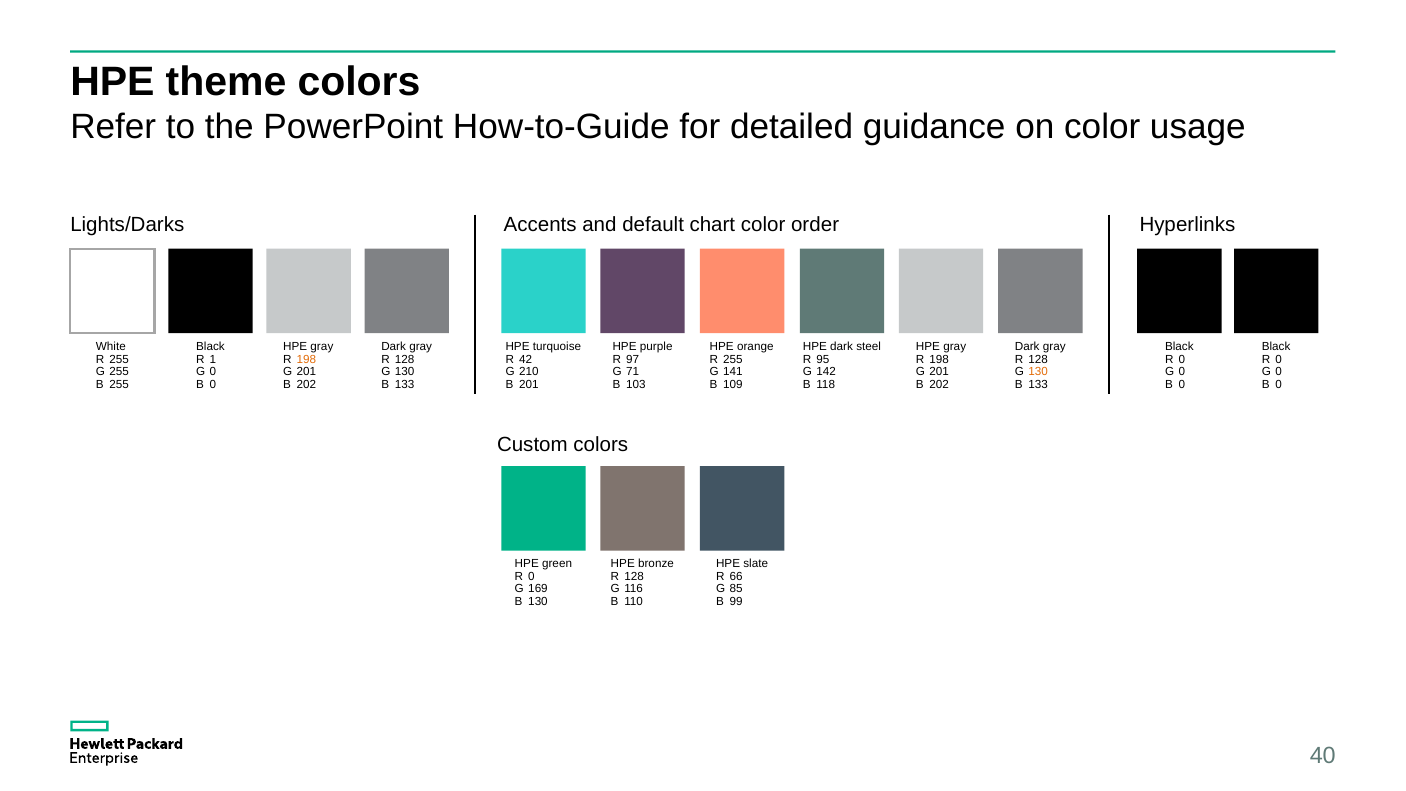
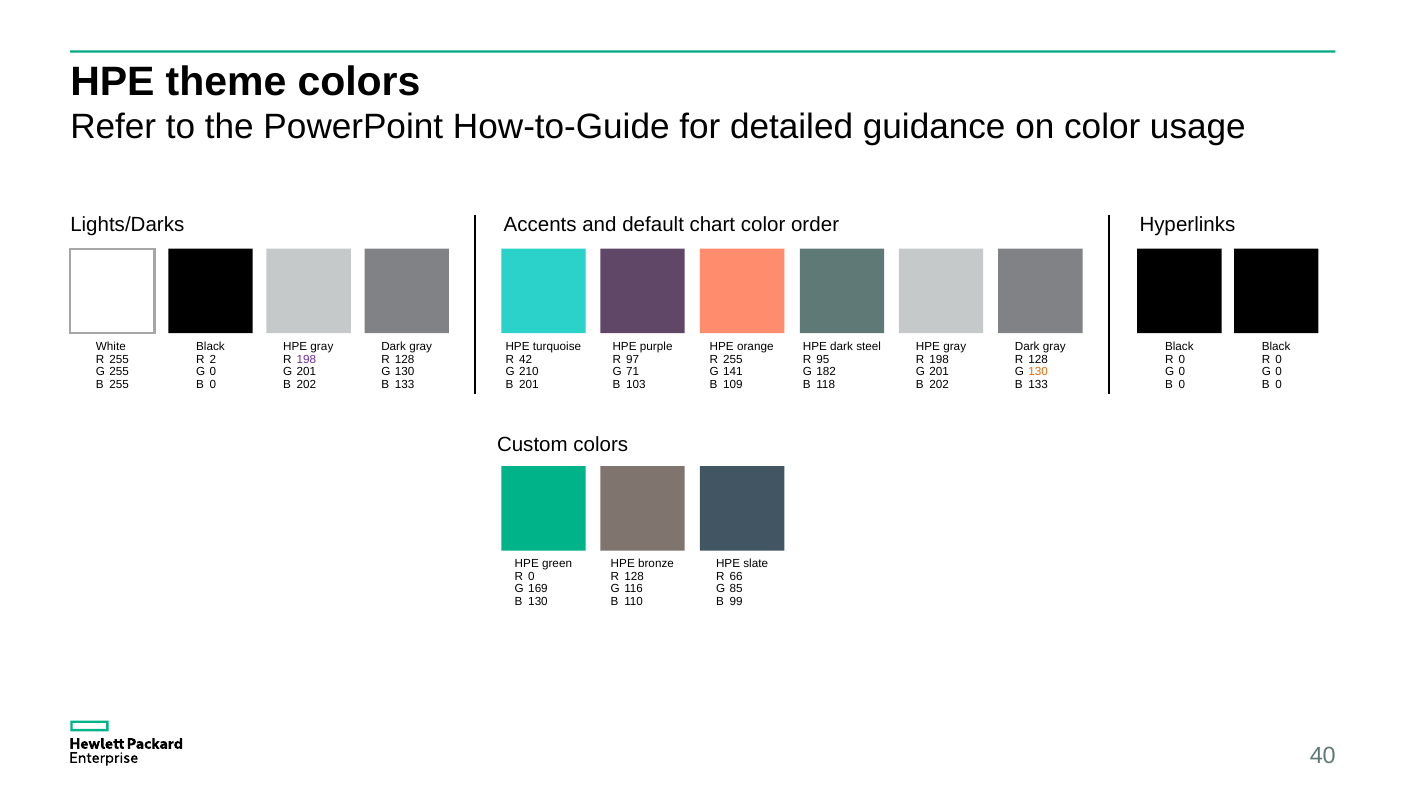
1: 1 -> 2
198 at (306, 359) colour: orange -> purple
142: 142 -> 182
